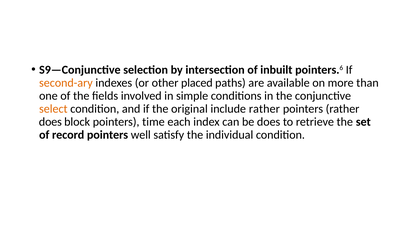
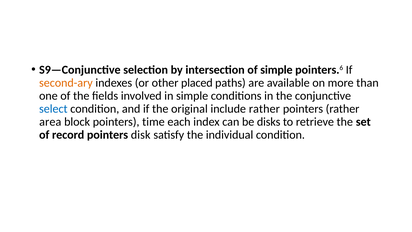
of inbuilt: inbuilt -> simple
select colour: orange -> blue
does at (50, 122): does -> area
be does: does -> disks
well: well -> disk
